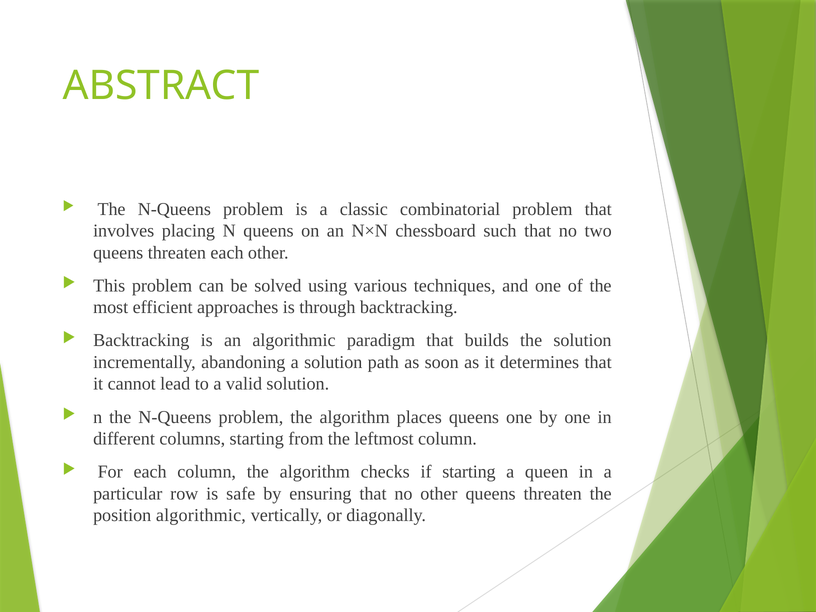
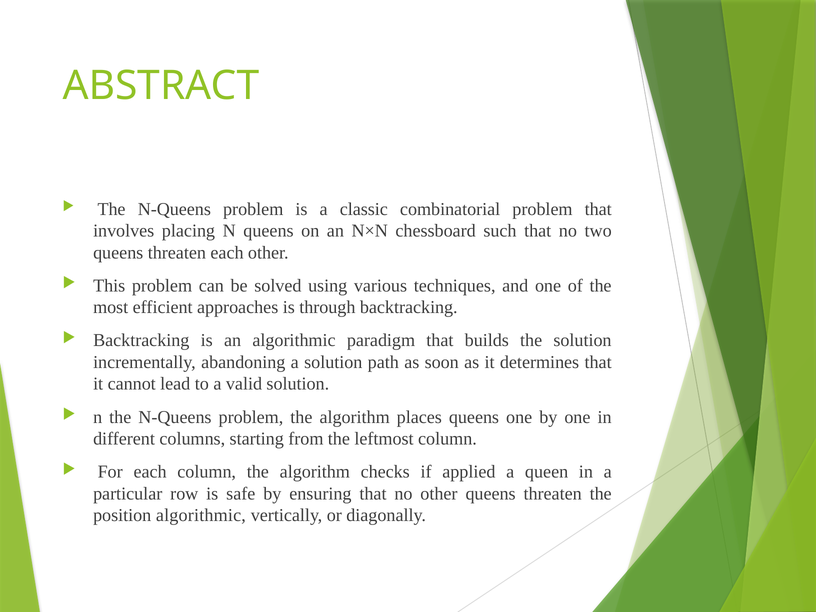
if starting: starting -> applied
